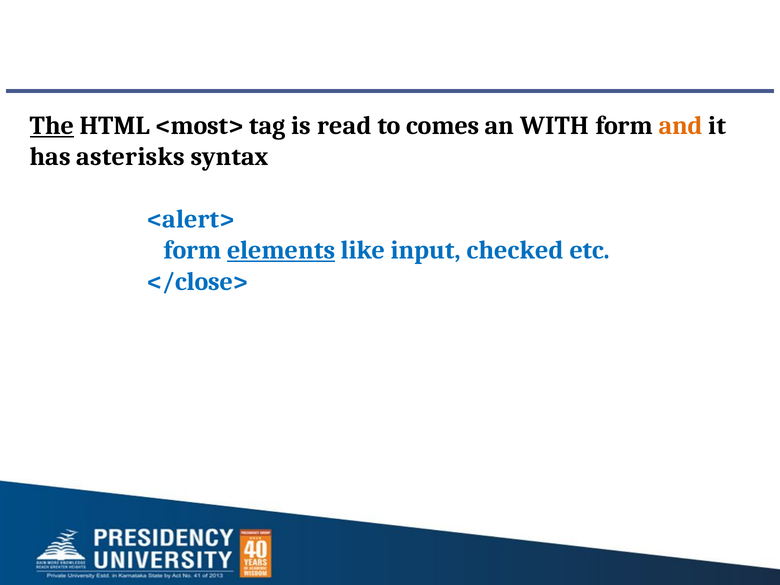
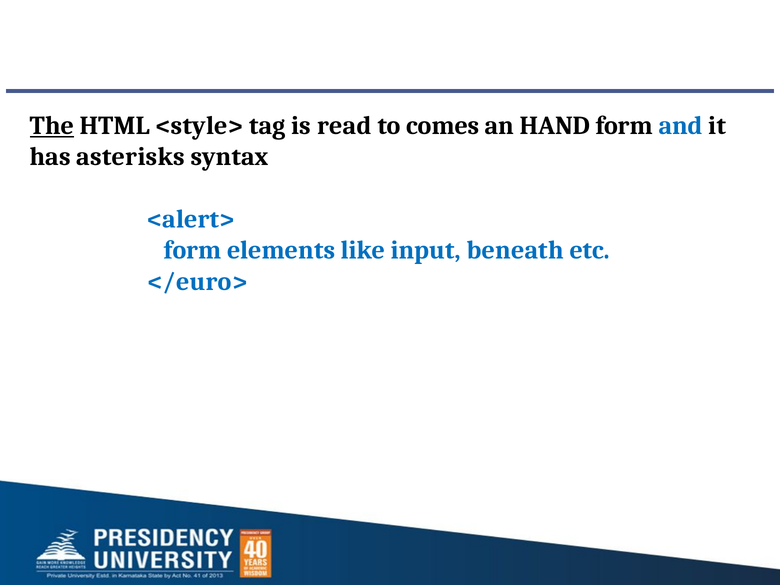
<most>: <most> -> <style>
WITH: WITH -> HAND
and colour: orange -> blue
elements underline: present -> none
checked: checked -> beneath
</close>: </close> -> </euro>
